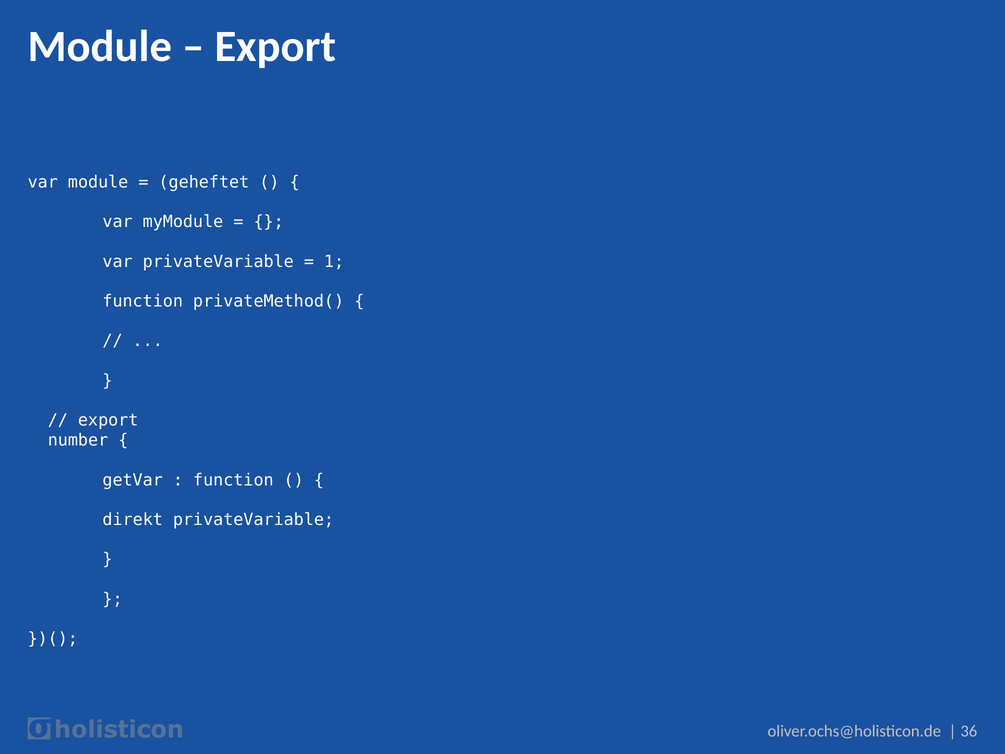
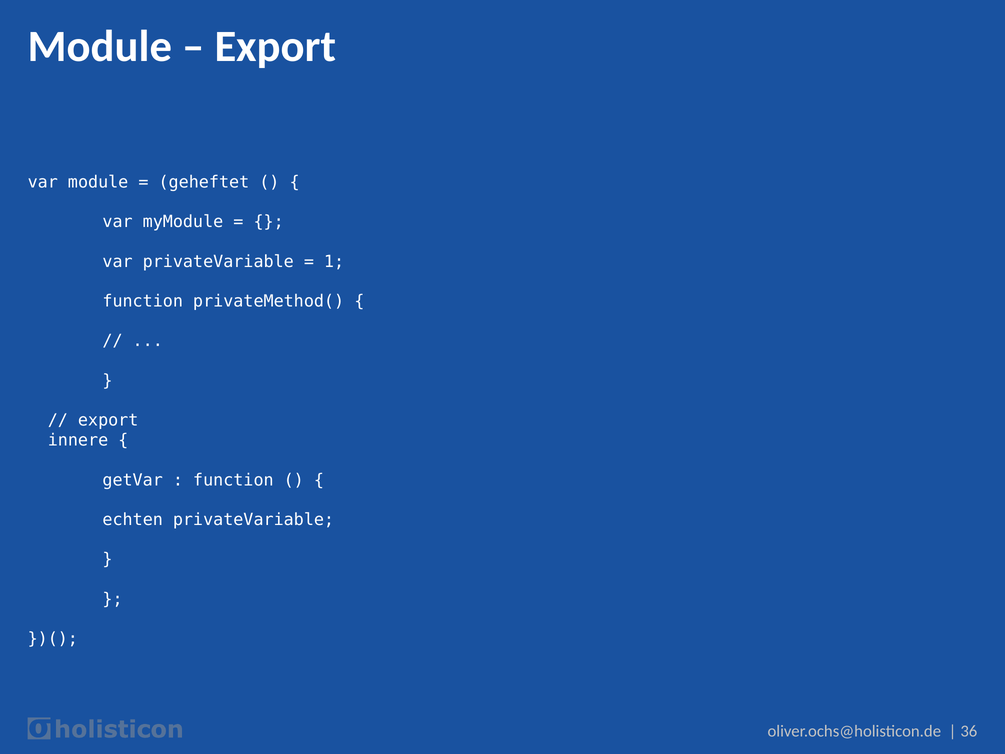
number: number -> innere
direkt: direkt -> echten
